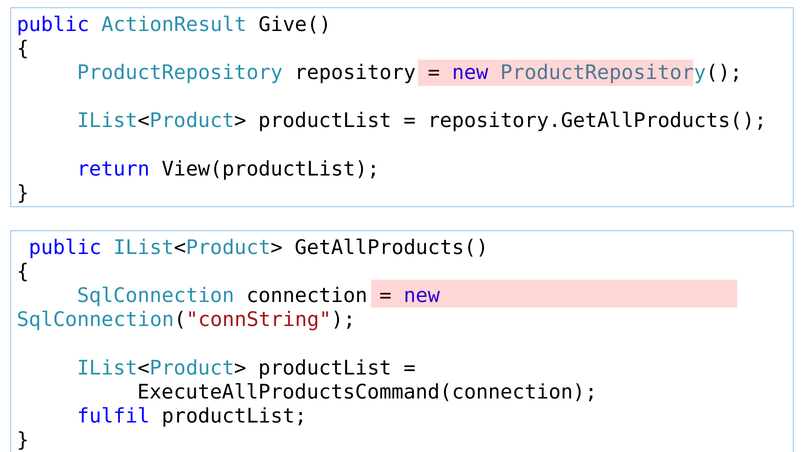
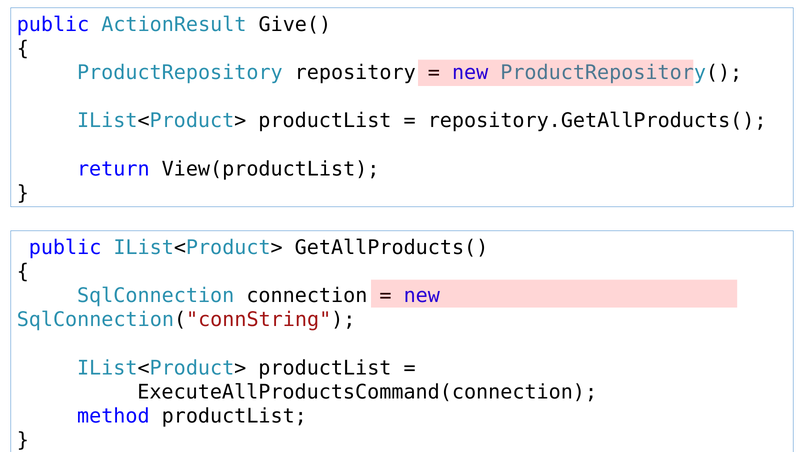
fulfil: fulfil -> method
